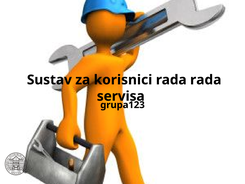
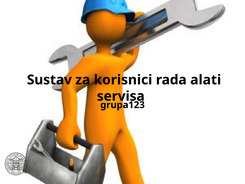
rada rada: rada -> alati
